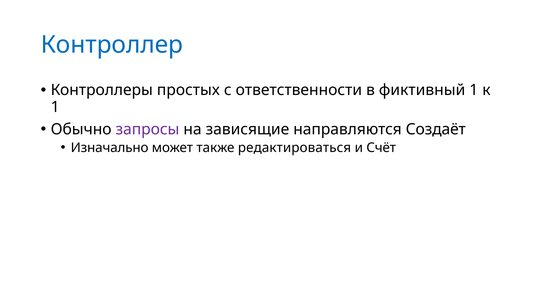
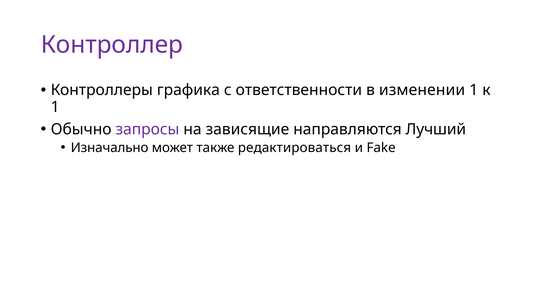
Контроллер colour: blue -> purple
простых: простых -> графика
фиктивный: фиктивный -> изменении
Создаёт: Создаёт -> Лучший
Счёт: Счёт -> Fake
